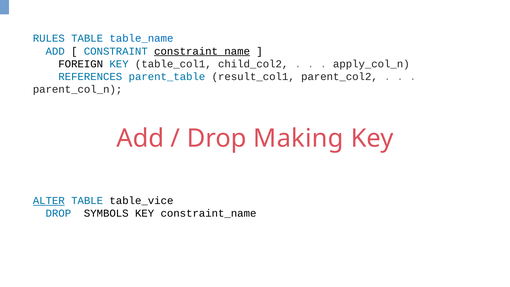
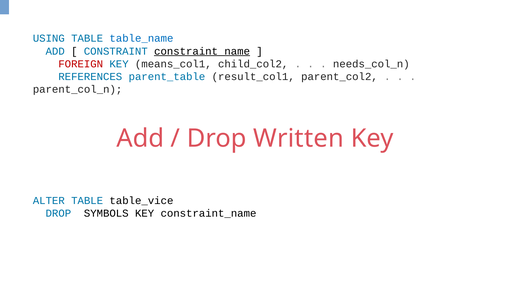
RULES: RULES -> USING
FOREIGN colour: black -> red
table_col1: table_col1 -> means_col1
apply_col_n: apply_col_n -> needs_col_n
Making: Making -> Written
ALTER underline: present -> none
